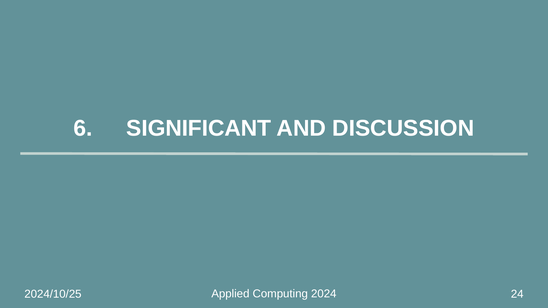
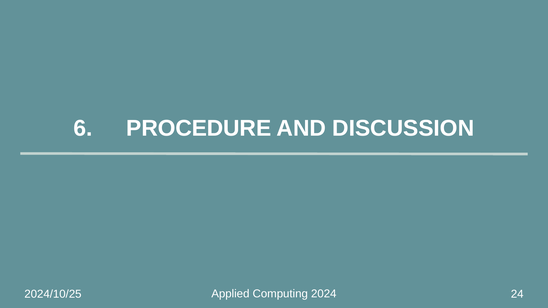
SIGNIFICANT: SIGNIFICANT -> PROCEDURE
